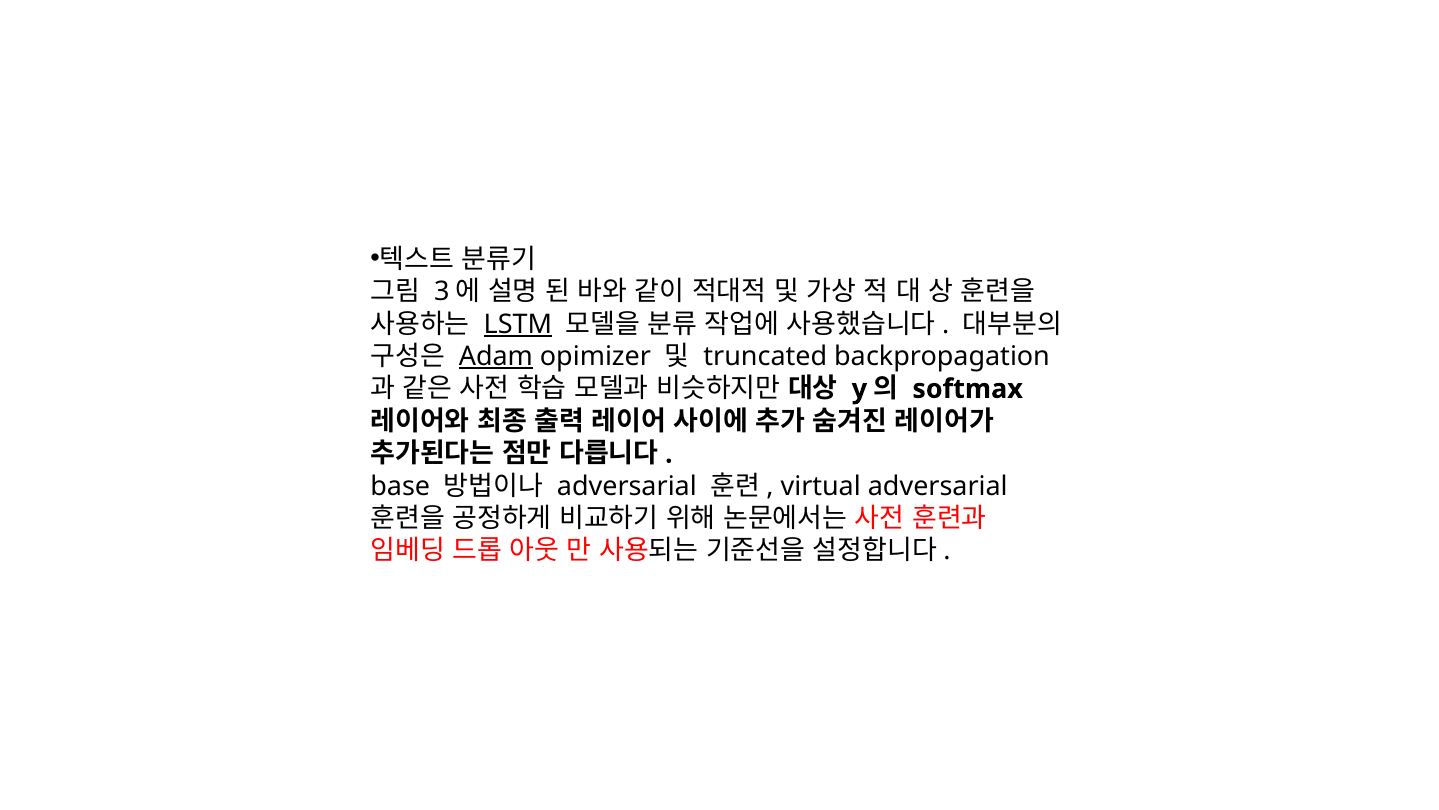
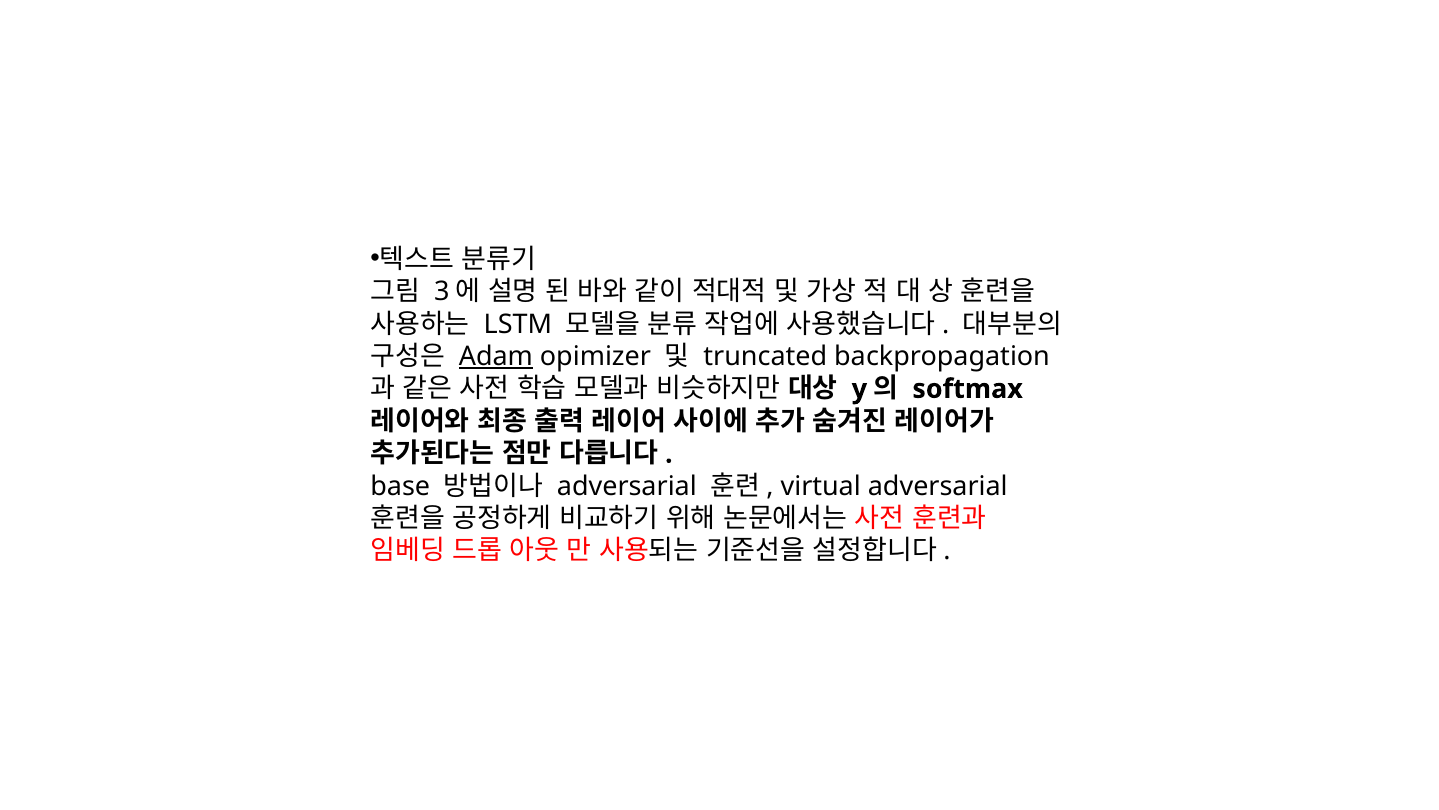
LSTM underline: present -> none
